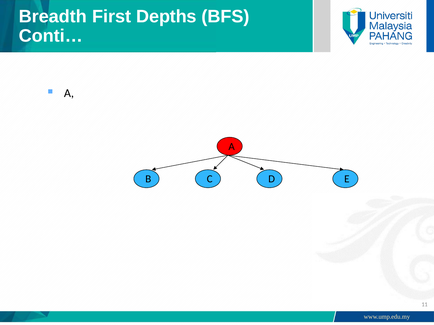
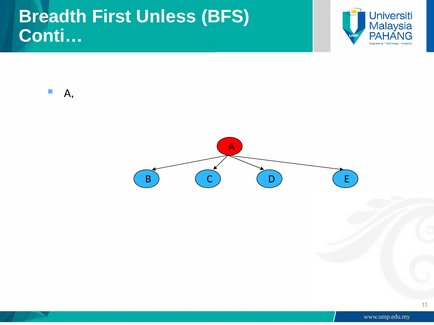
Depths: Depths -> Unless
